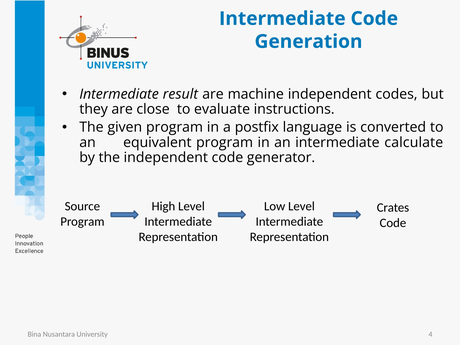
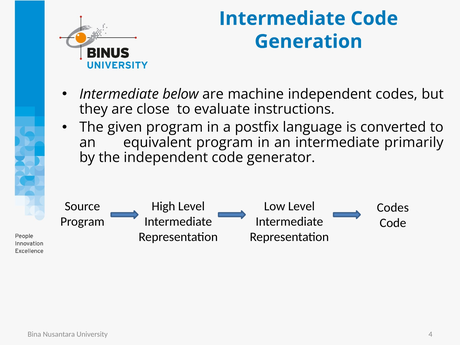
result: result -> below
calculate: calculate -> primarily
Crates at (393, 208): Crates -> Codes
